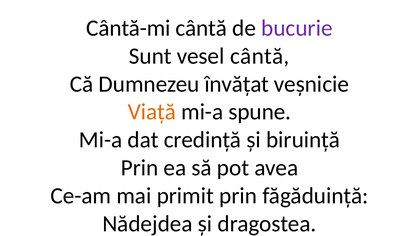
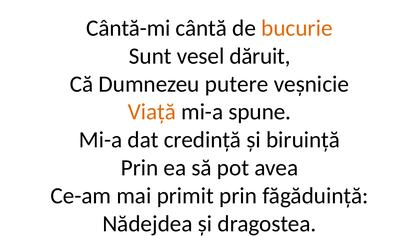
bucurie colour: purple -> orange
vesel cântă: cântă -> dăruit
învățat: învățat -> putere
